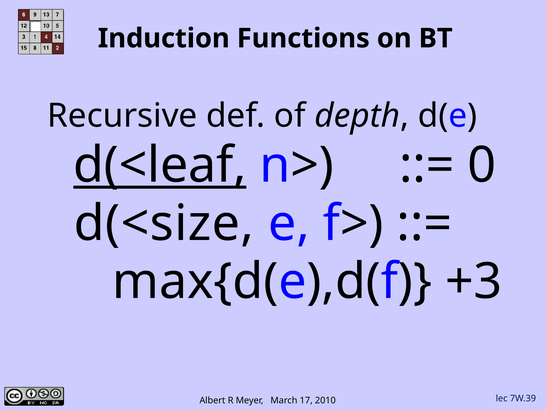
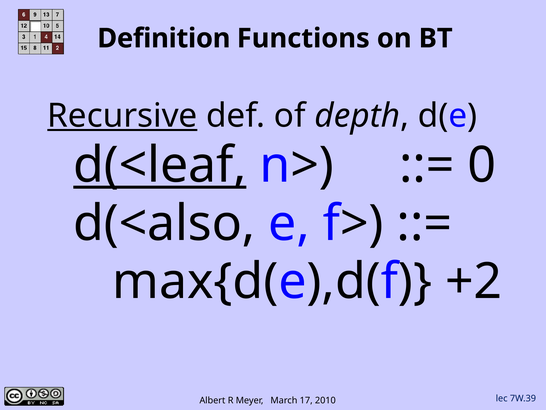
Induction: Induction -> Definition
Recursive underline: none -> present
d(<size: d(<size -> d(<also
+3: +3 -> +2
